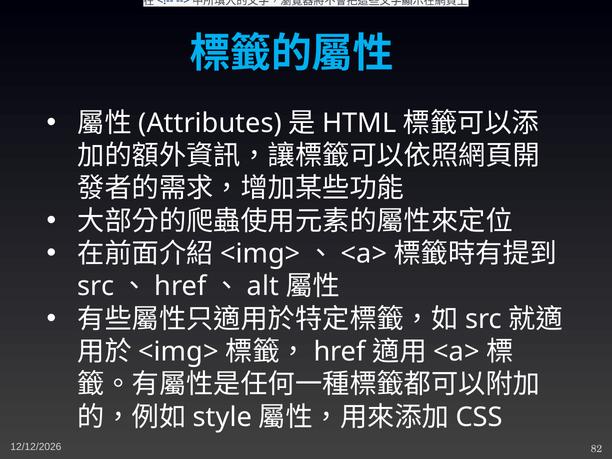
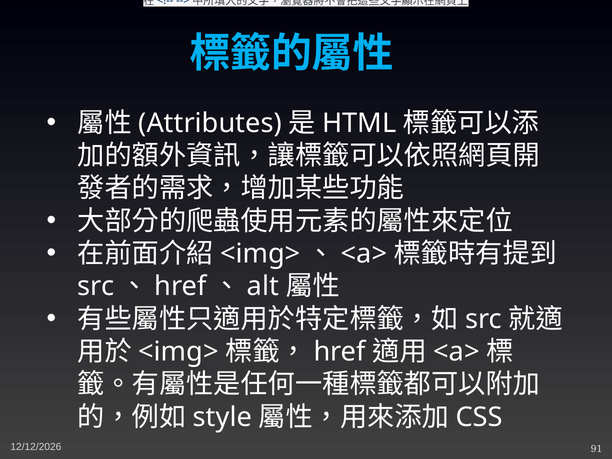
82: 82 -> 91
